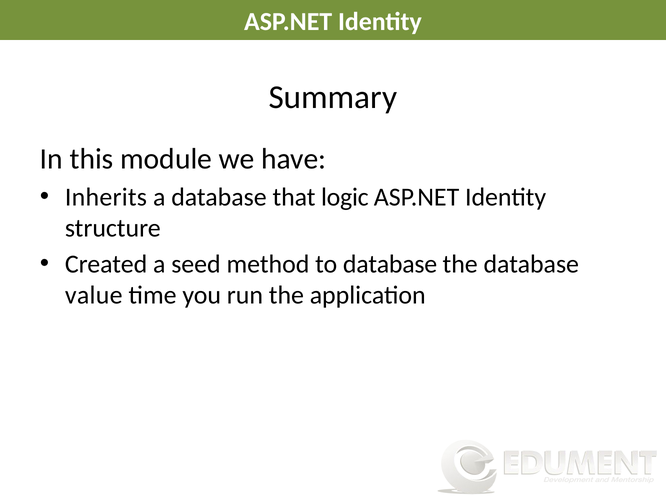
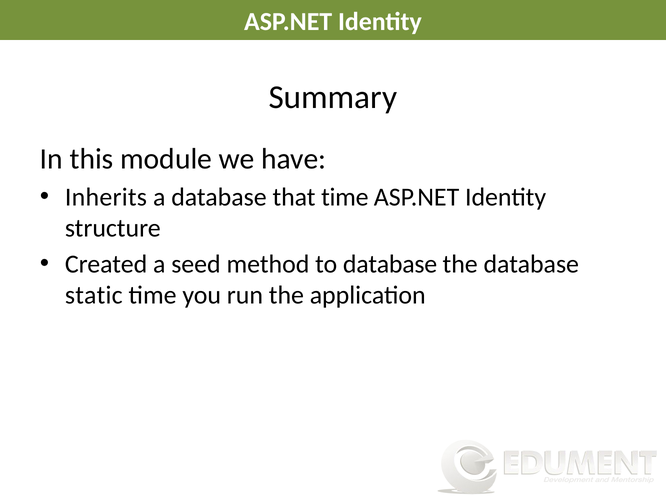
that logic: logic -> time
value: value -> static
